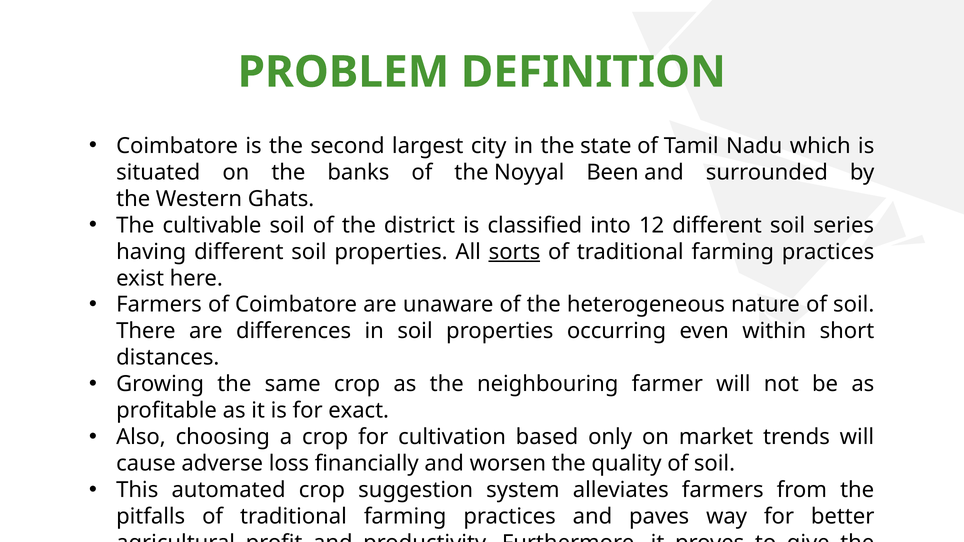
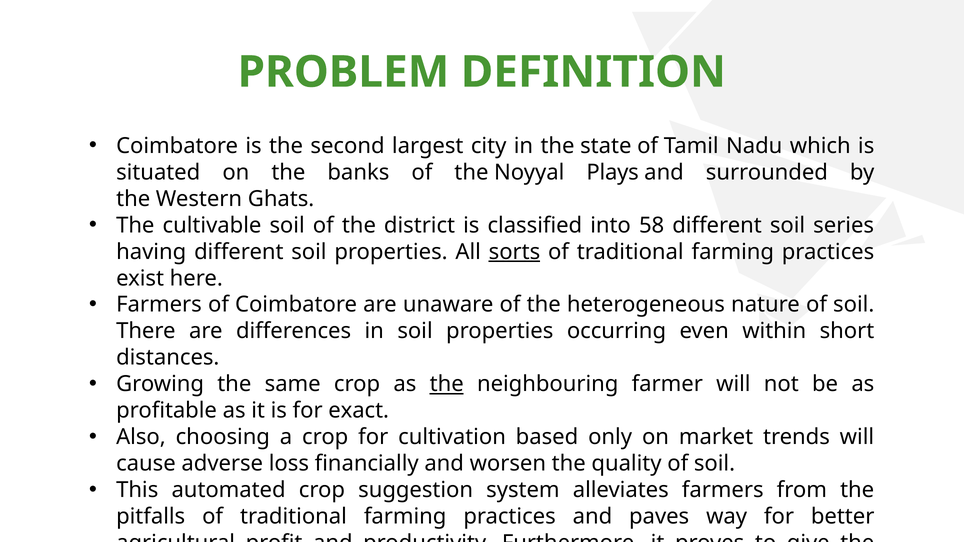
Been: Been -> Plays
12: 12 -> 58
the at (447, 384) underline: none -> present
